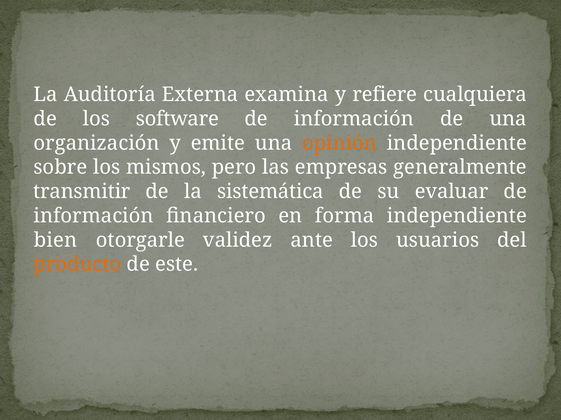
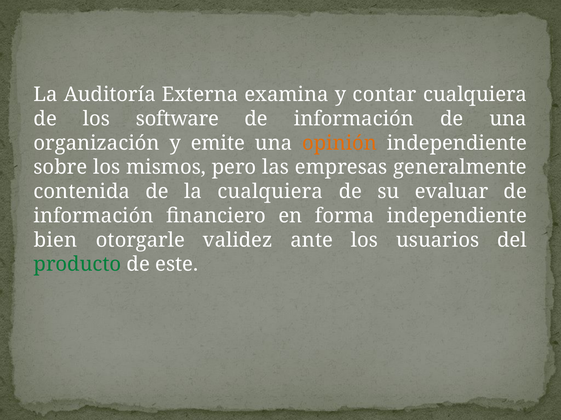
refiere: refiere -> contar
transmitir: transmitir -> contenida
la sistemática: sistemática -> cualquiera
producto colour: orange -> green
